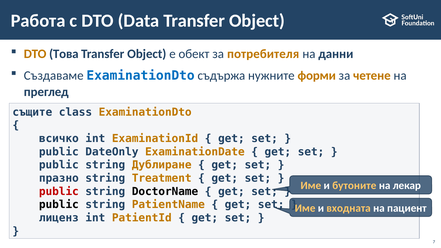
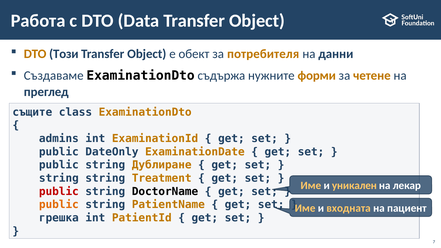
Това: Това -> Този
ExaminationDto at (141, 76) colour: blue -> black
всичко: всичко -> admins
празно at (59, 178): празно -> string
бутоните: бутоните -> уникален
public at (59, 205) colour: black -> orange
лиценз: лиценз -> грешка
